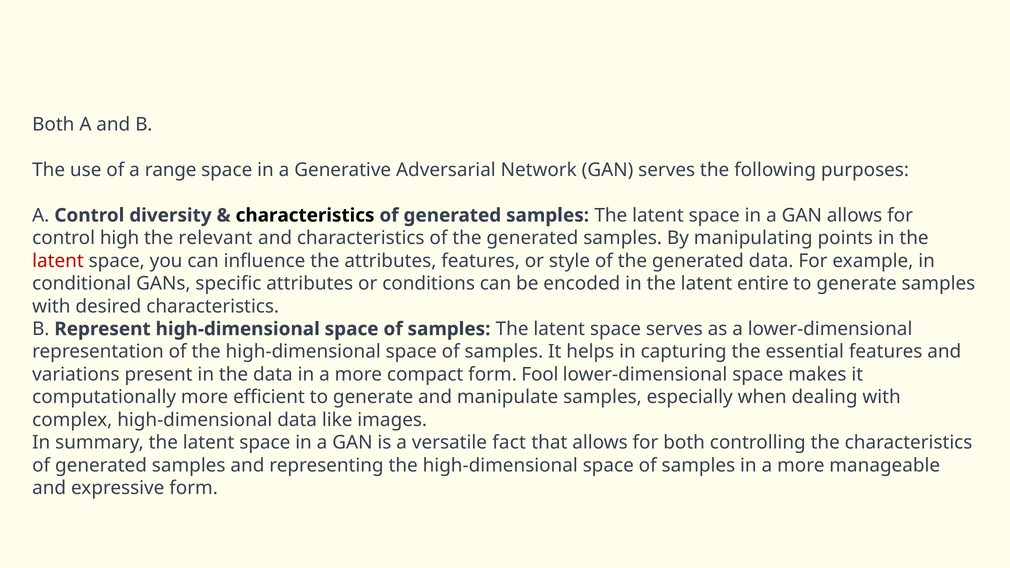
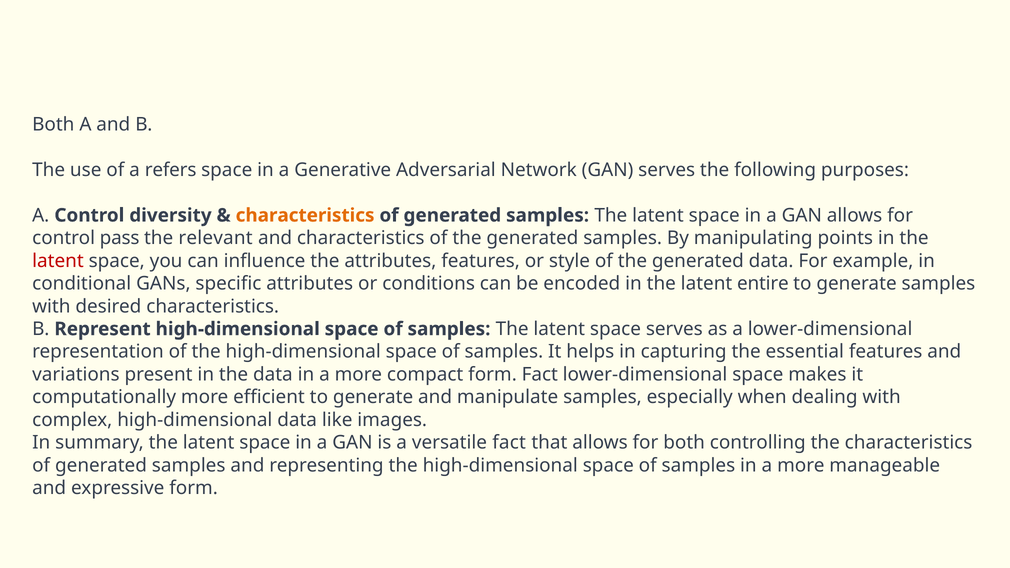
range: range -> refers
characteristics at (305, 215) colour: black -> orange
high: high -> pass
form Fool: Fool -> Fact
